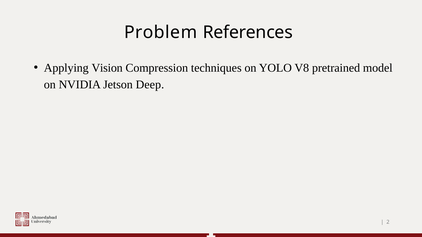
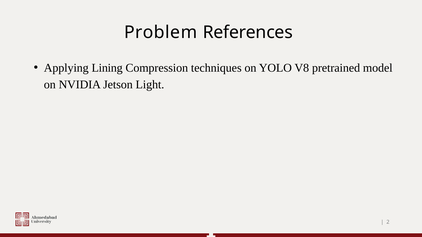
Vision: Vision -> Lining
Deep: Deep -> Light
